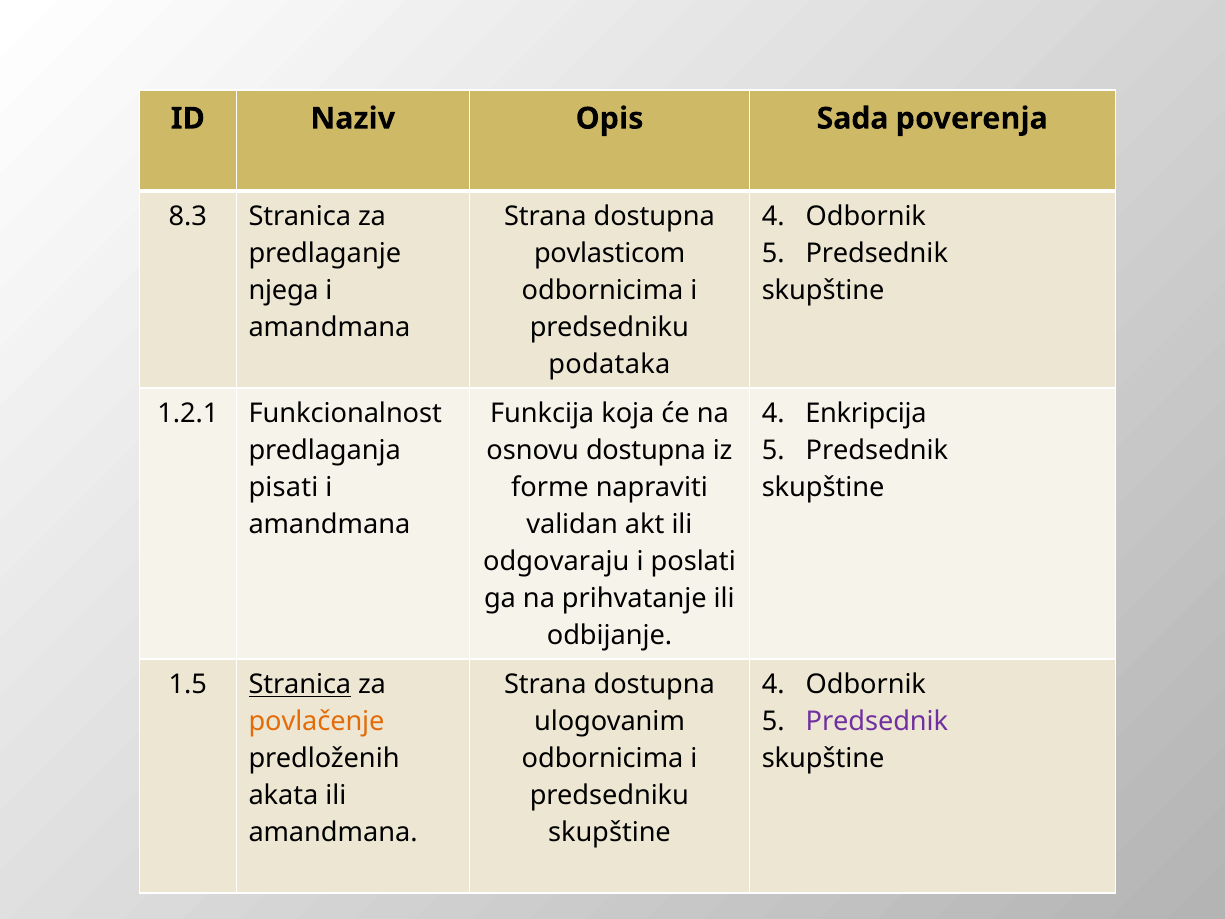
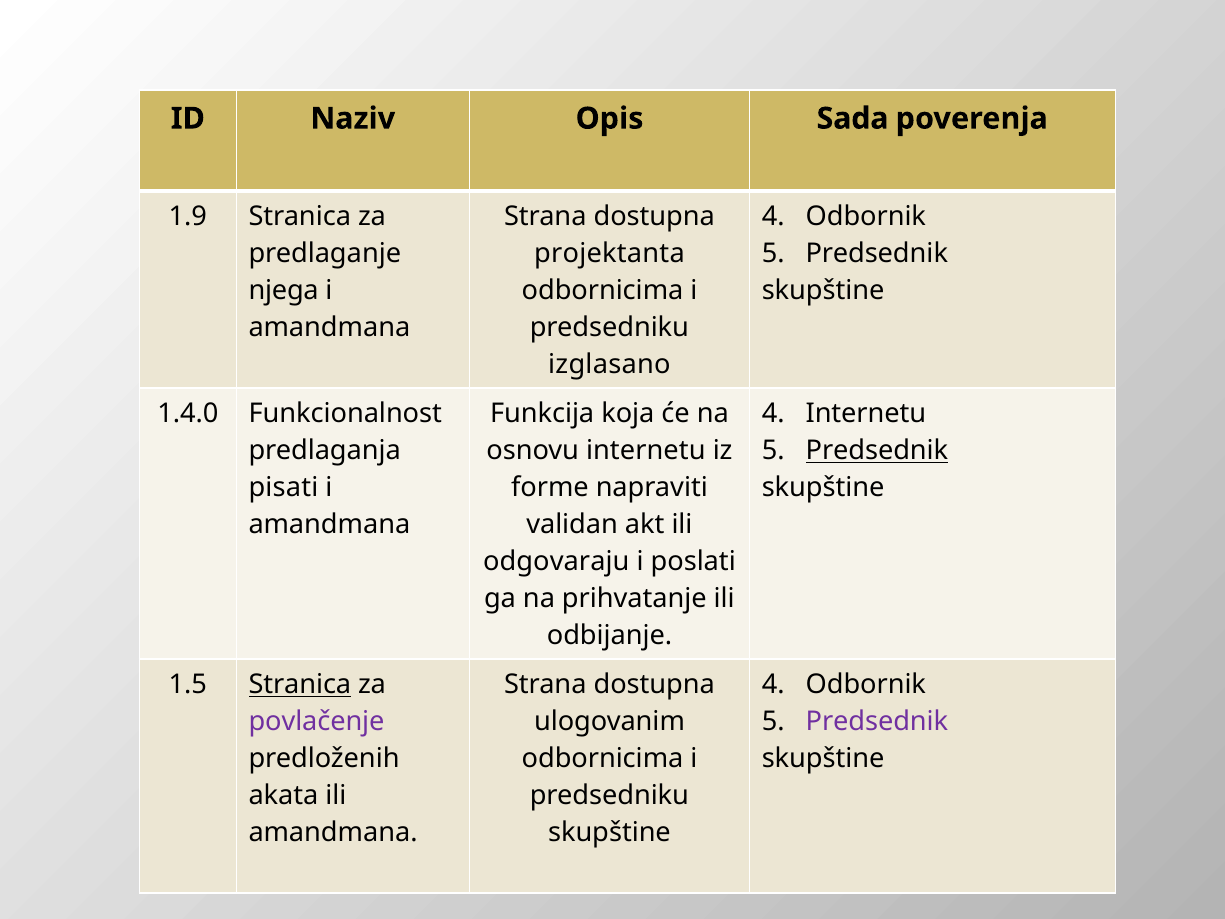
8.3: 8.3 -> 1.9
povlasticom: povlasticom -> projektanta
podataka: podataka -> izglasano
1.2.1: 1.2.1 -> 1.4.0
4 Enkripcija: Enkripcija -> Internetu
osnovu dostupna: dostupna -> internetu
Predsednik at (877, 451) underline: none -> present
povlačenje colour: orange -> purple
